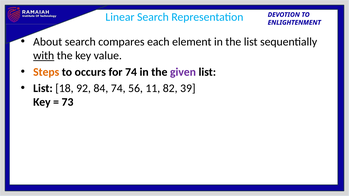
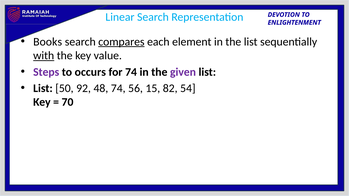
About: About -> Books
compares underline: none -> present
Steps colour: orange -> purple
18: 18 -> 50
84: 84 -> 48
11: 11 -> 15
39: 39 -> 54
73: 73 -> 70
